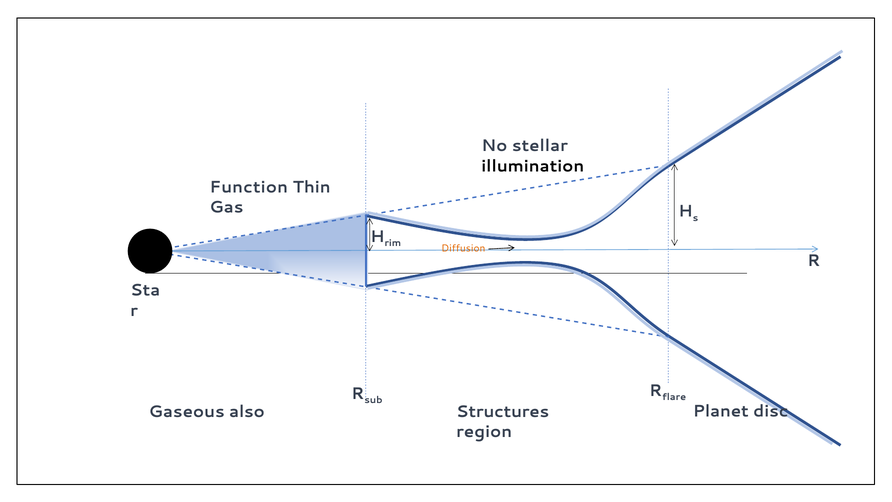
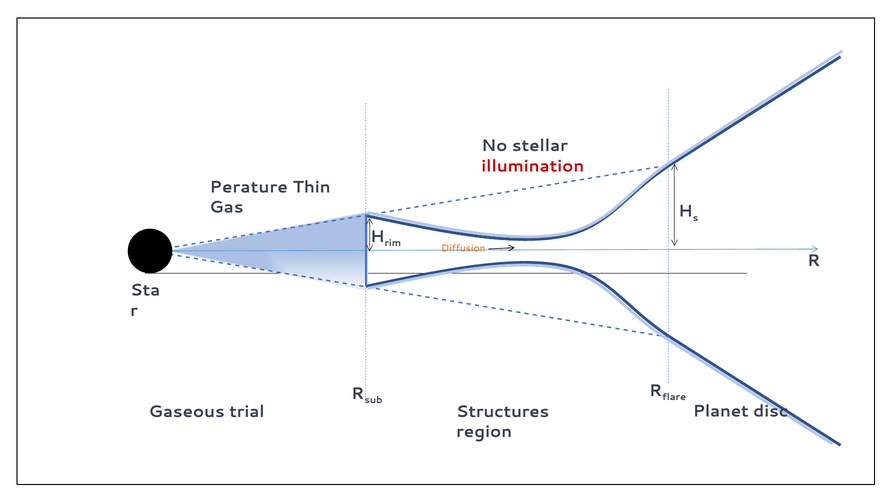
illumination colour: black -> red
Function: Function -> Perature
also: also -> trial
